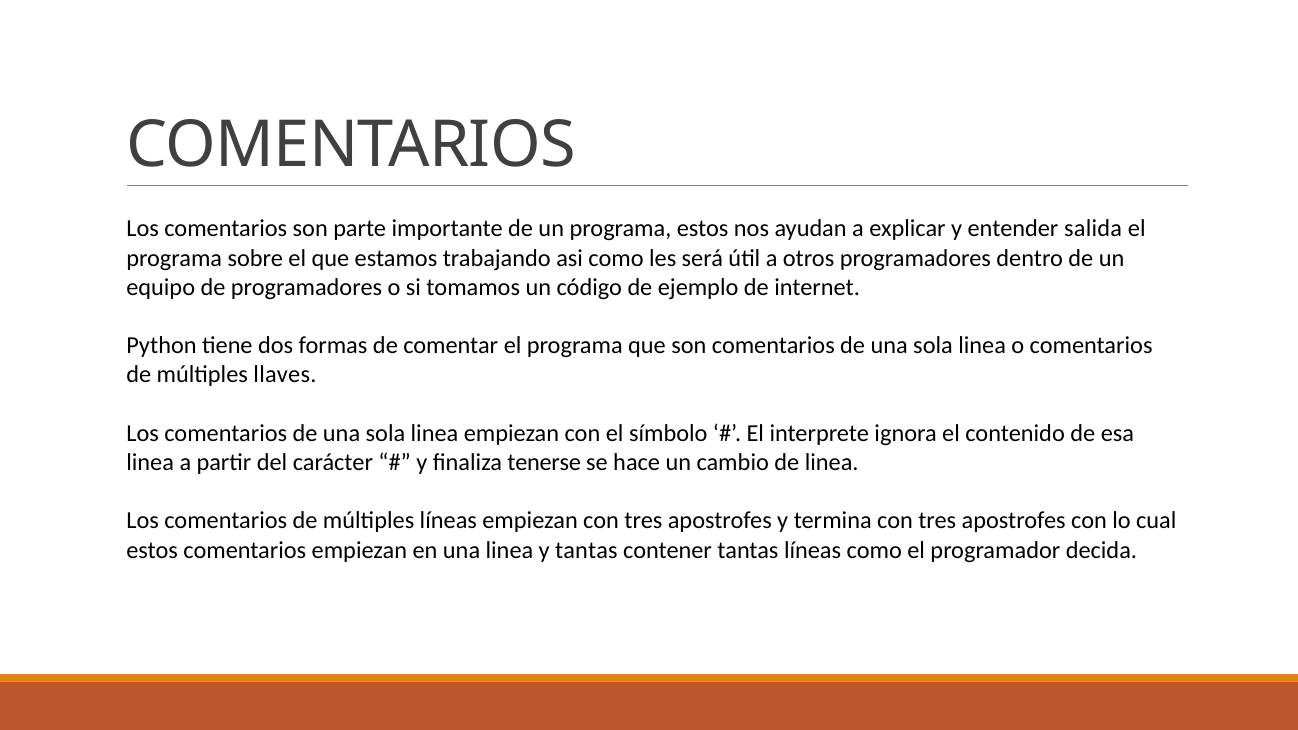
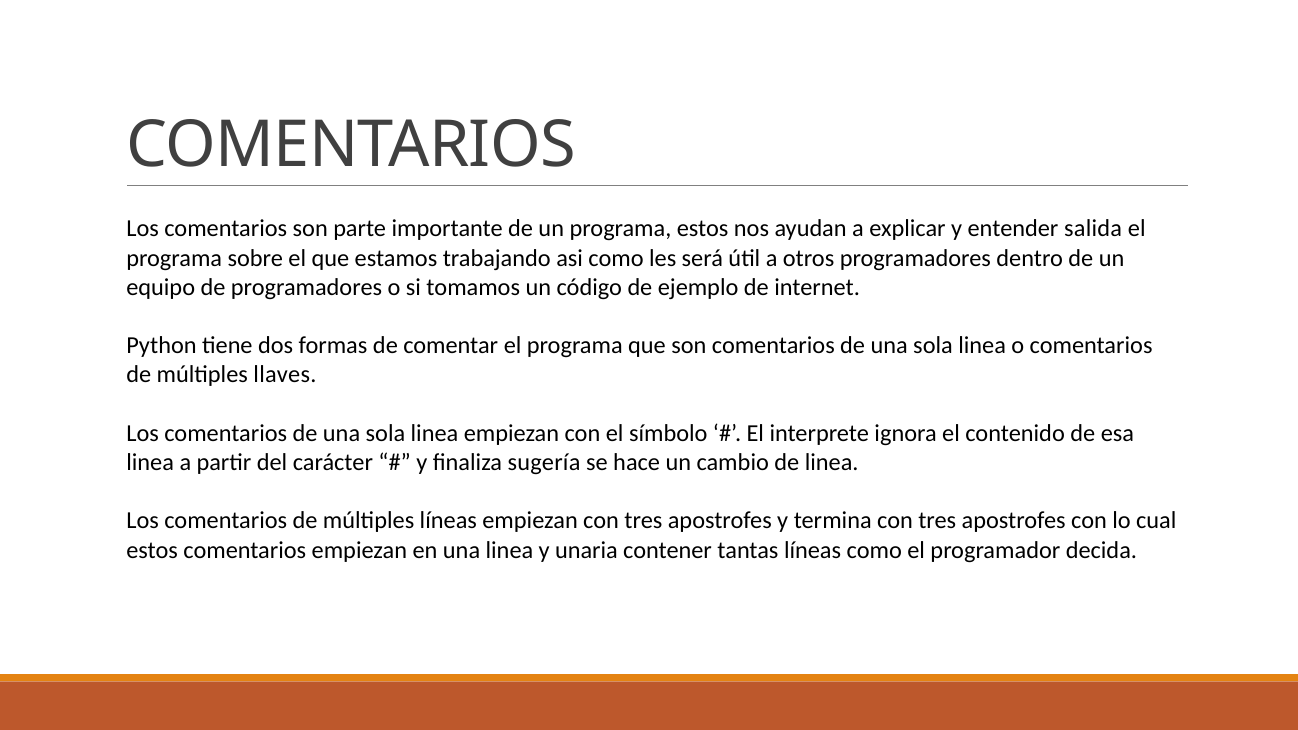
tenerse: tenerse -> sugería
y tantas: tantas -> unaria
